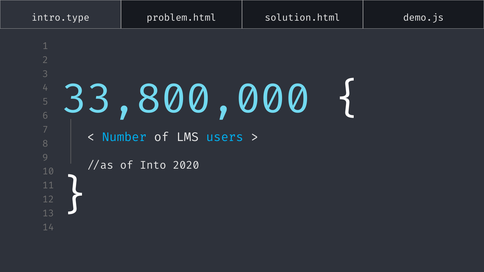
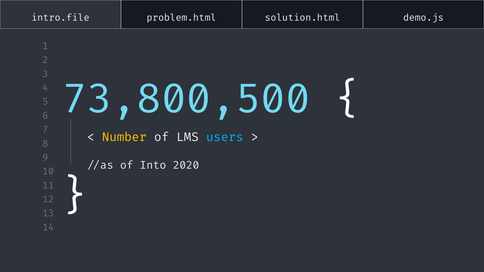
intro.type: intro.type -> intro.file
33,800,000: 33,800,000 -> 73,800,500
Number colour: light blue -> yellow
